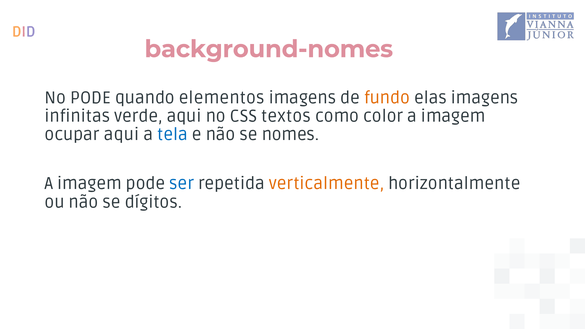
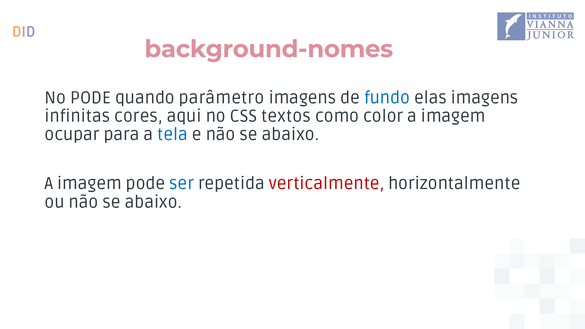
elementos: elementos -> parâmetro
fundo colour: orange -> blue
verde: verde -> cores
ocupar aqui: aqui -> para
e não se nomes: nomes -> abaixo
verticalmente colour: orange -> red
ou não se dígitos: dígitos -> abaixo
